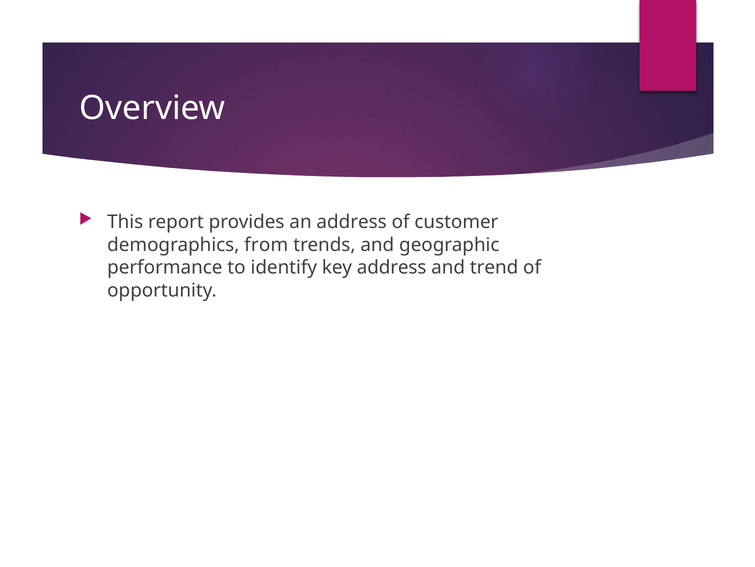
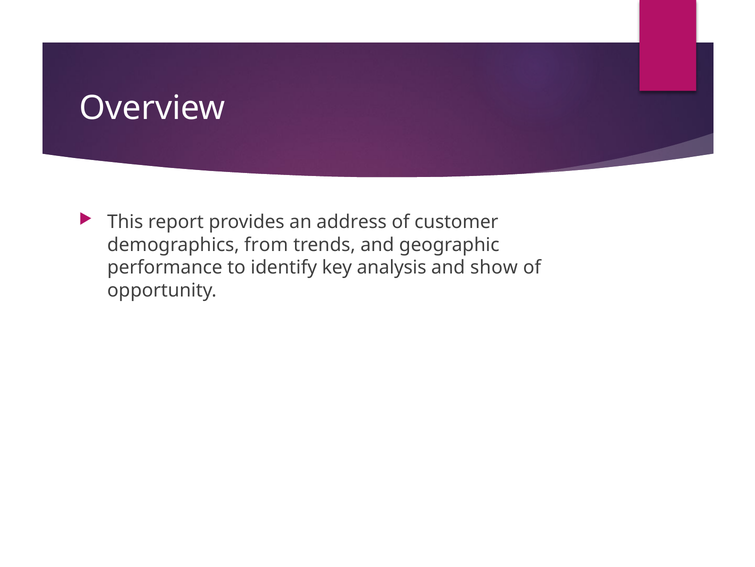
key address: address -> analysis
trend: trend -> show
